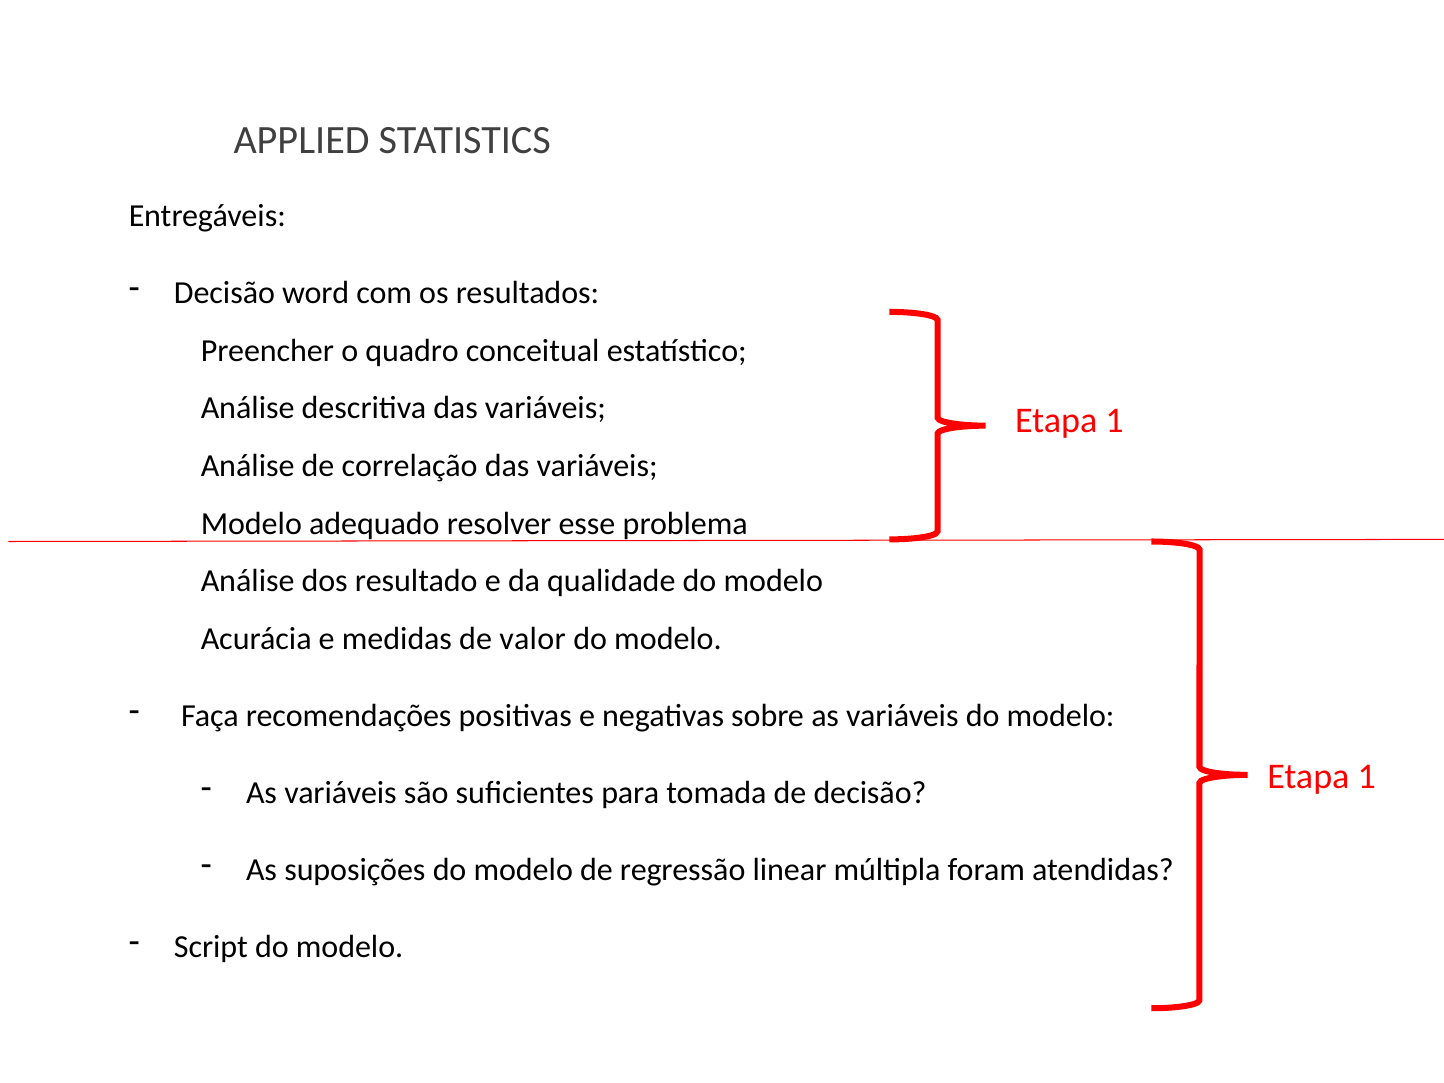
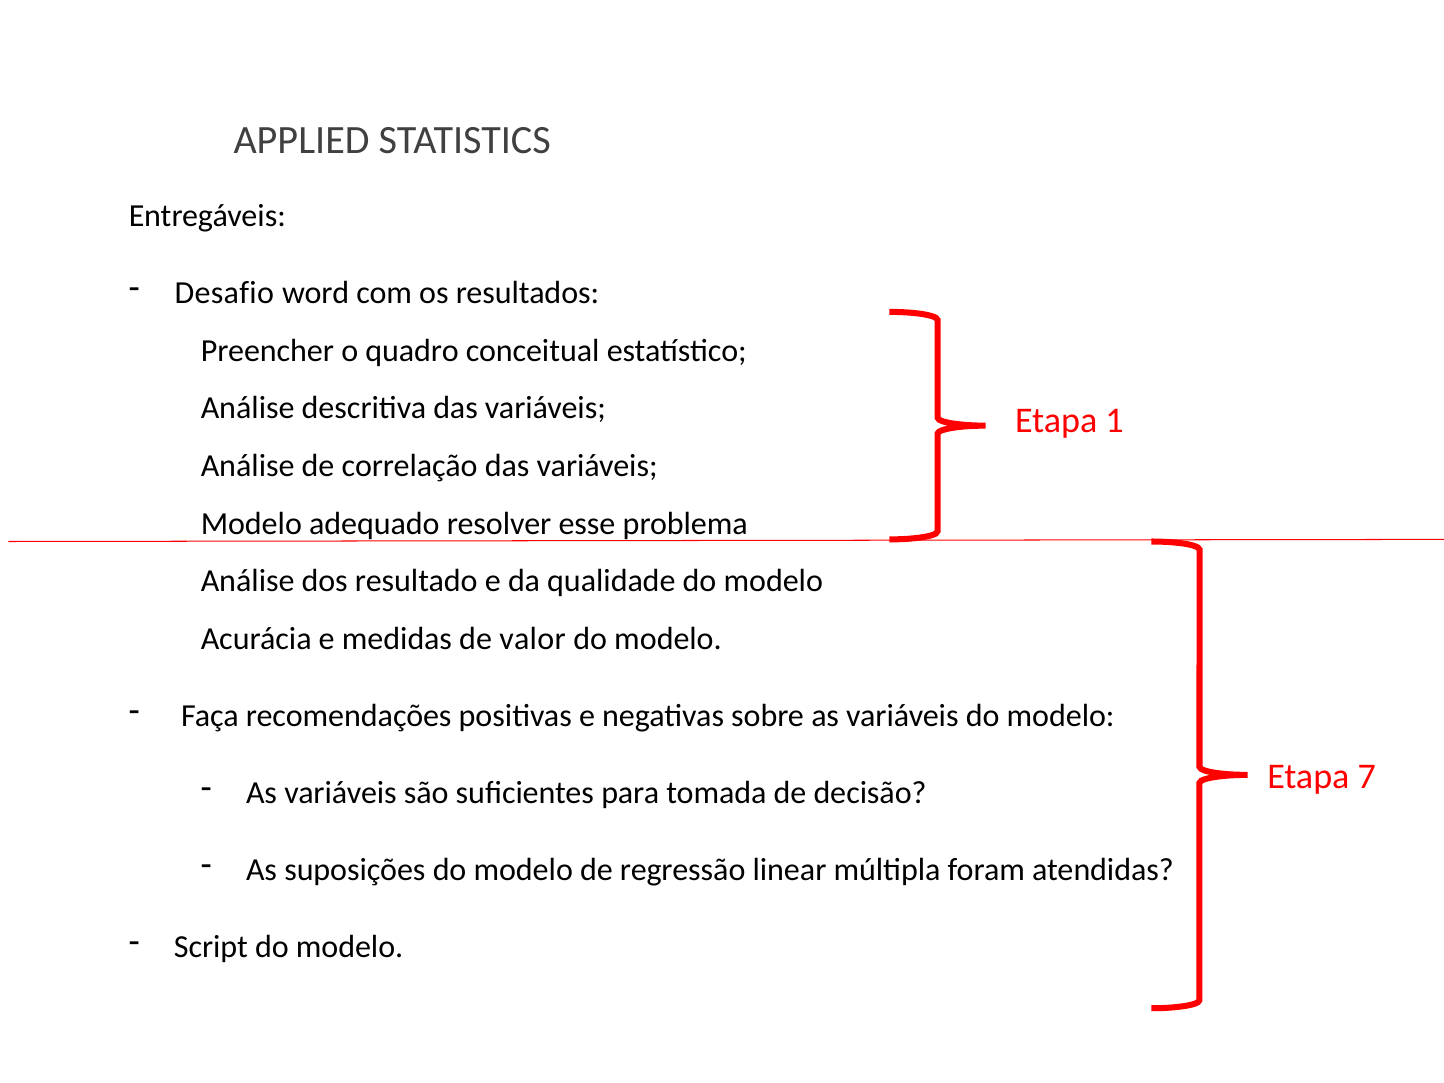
Decisão at (224, 293): Decisão -> Desafio
1 at (1367, 776): 1 -> 7
